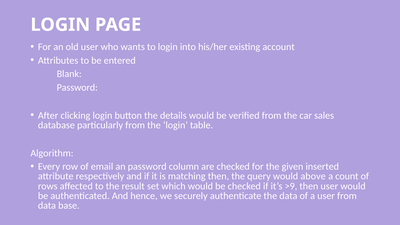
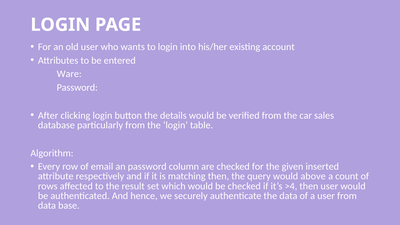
Blank: Blank -> Ware
>9: >9 -> >4
